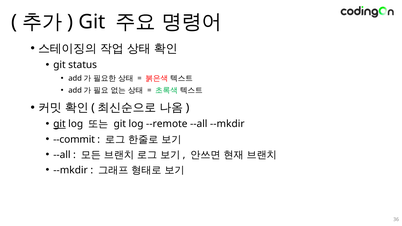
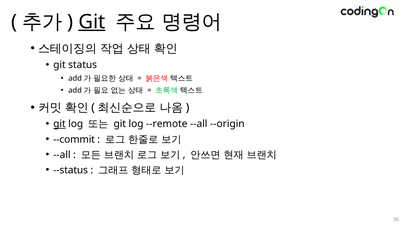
Git at (92, 22) underline: none -> present
--all --mkdir: --mkdir -> --origin
--mkdir at (71, 170): --mkdir -> --status
